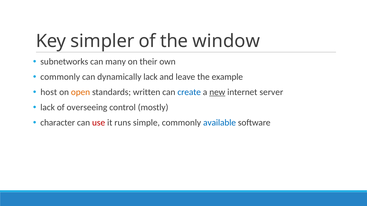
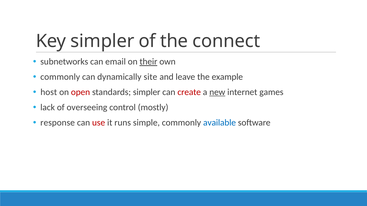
window: window -> connect
many: many -> email
their underline: none -> present
dynamically lack: lack -> site
open colour: orange -> red
standards written: written -> simpler
create colour: blue -> red
server: server -> games
character: character -> response
